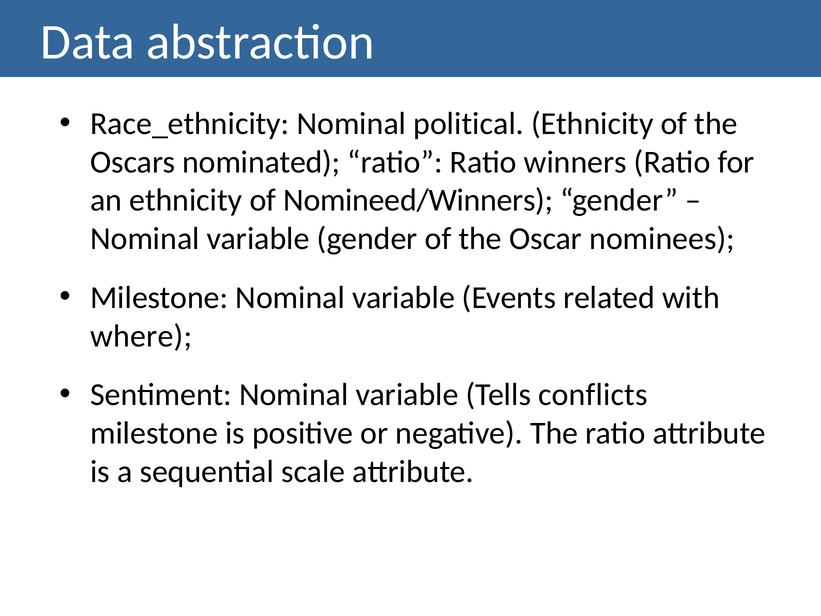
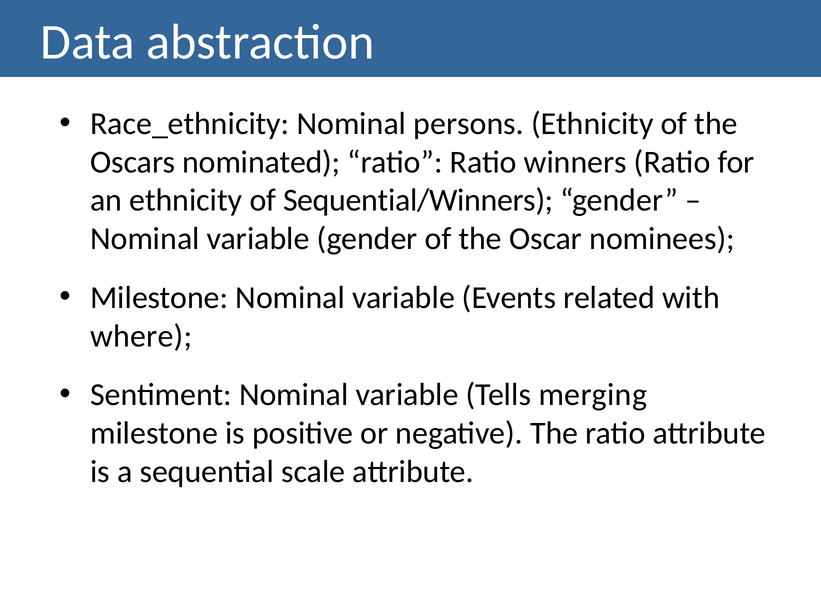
political: political -> persons
Nomineed/Winners: Nomineed/Winners -> Sequential/Winners
conflicts: conflicts -> merging
